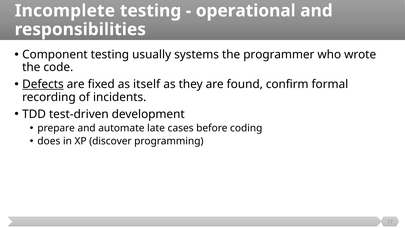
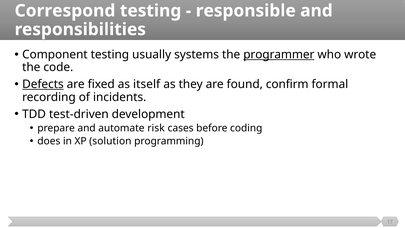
Incomplete: Incomplete -> Correspond
operational: operational -> responsible
programmer underline: none -> present
late: late -> risk
discover: discover -> solution
